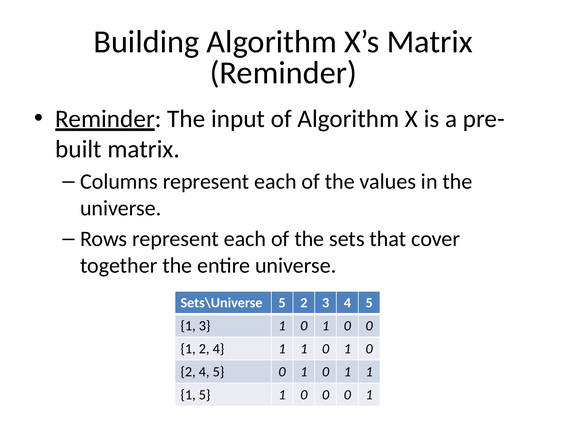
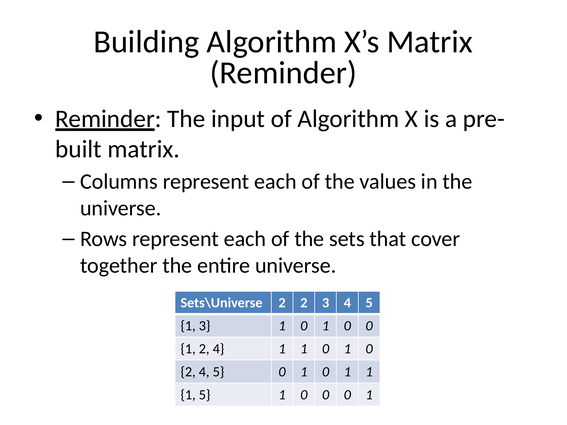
Sets\Universe 5: 5 -> 2
